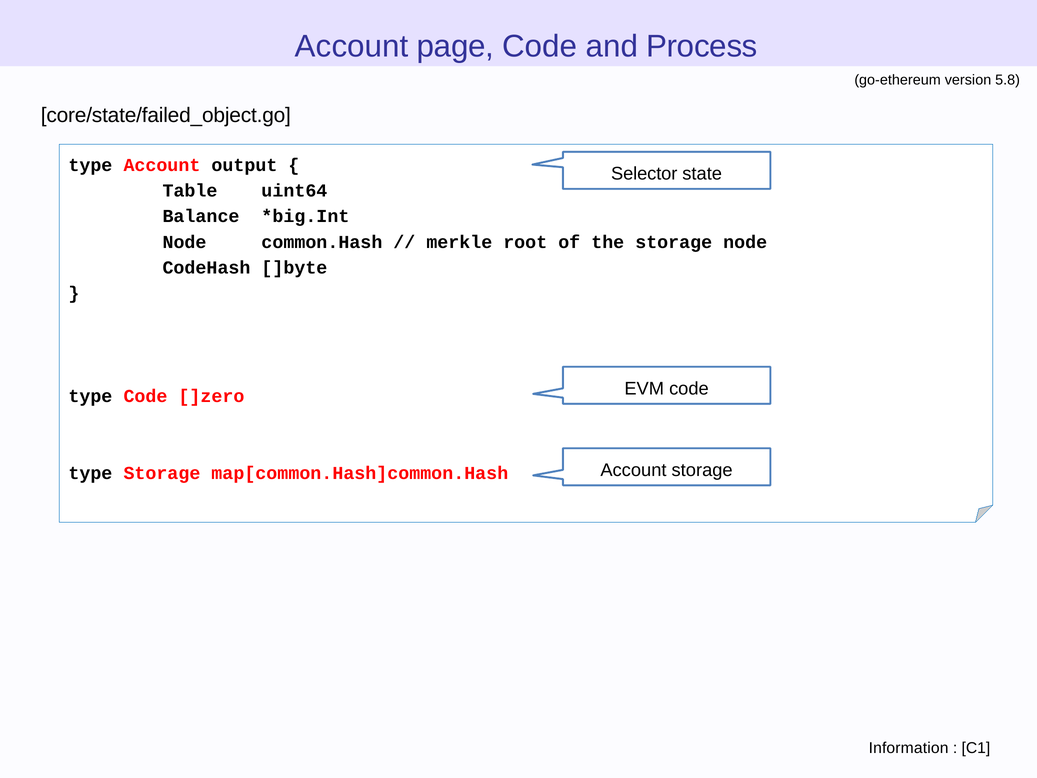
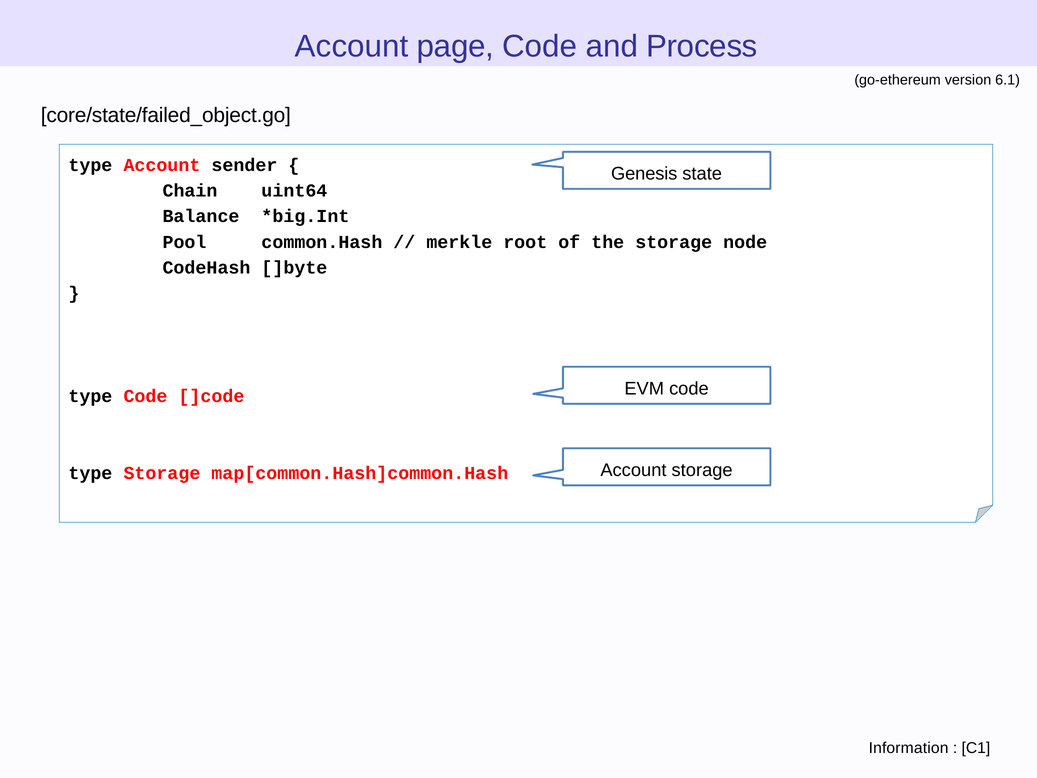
5.8: 5.8 -> 6.1
output: output -> sender
Selector: Selector -> Genesis
Table: Table -> Chain
Node at (184, 242): Node -> Pool
]zero: ]zero -> ]code
